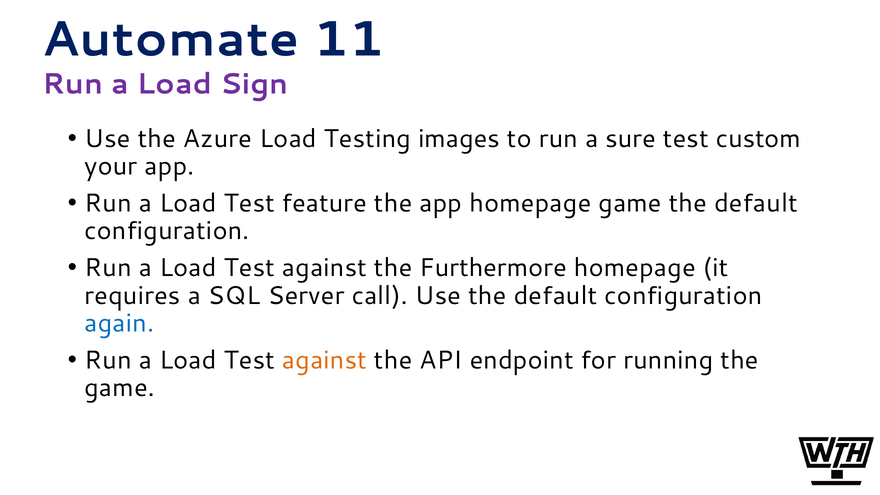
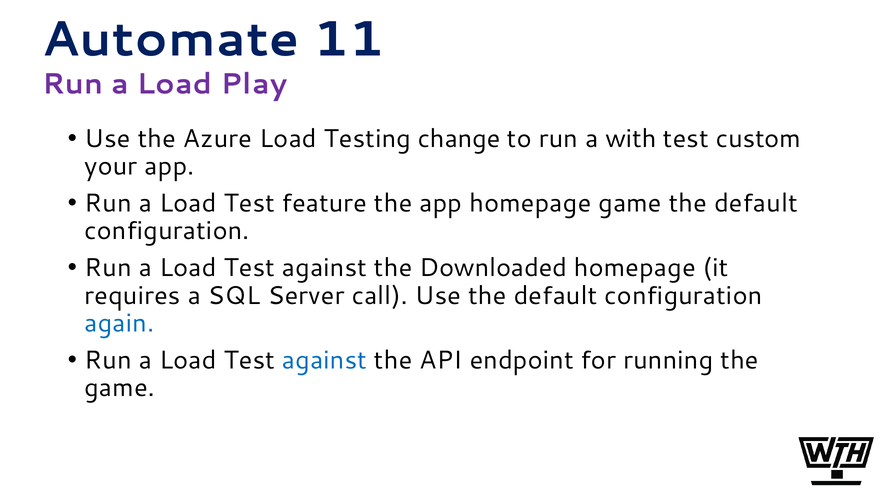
Sign: Sign -> Play
images: images -> change
sure: sure -> with
Furthermore: Furthermore -> Downloaded
against at (325, 360) colour: orange -> blue
